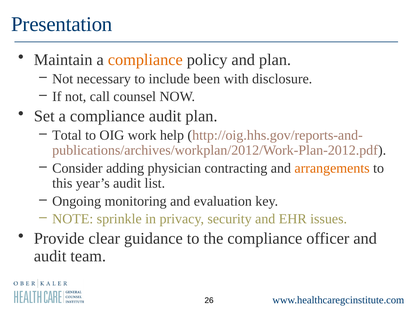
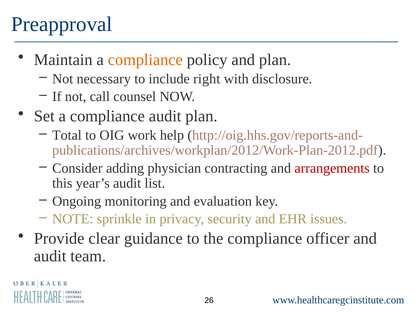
Presentation: Presentation -> Preapproval
been: been -> right
arrangements colour: orange -> red
